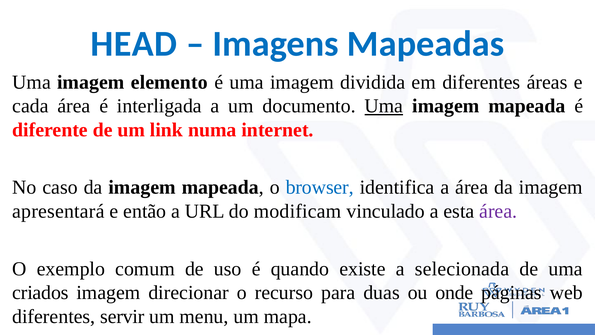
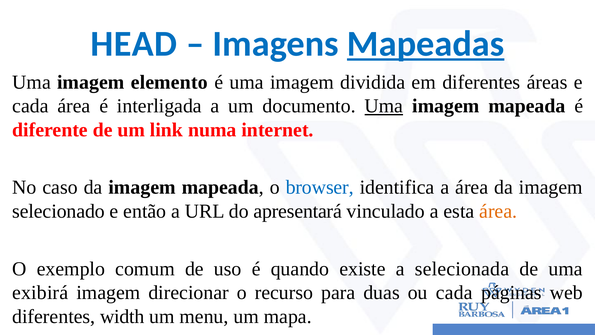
Mapeadas underline: none -> present
apresentará: apresentará -> selecionado
modificam: modificam -> apresentará
área at (498, 211) colour: purple -> orange
criados: criados -> exibirá
ou onde: onde -> cada
servir: servir -> width
